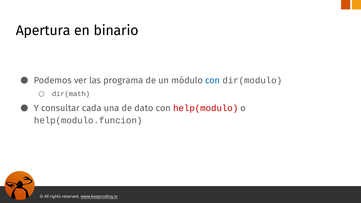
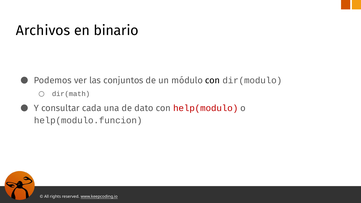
Apertura: Apertura -> Archivos
programa: programa -> conjuntos
con at (213, 80) colour: blue -> black
